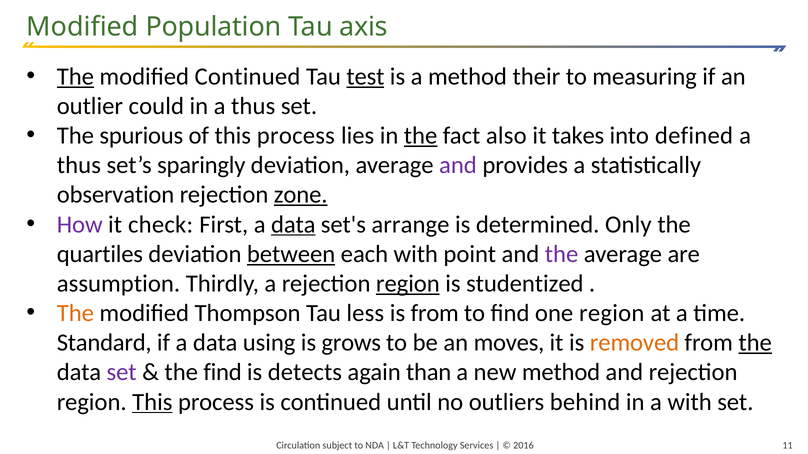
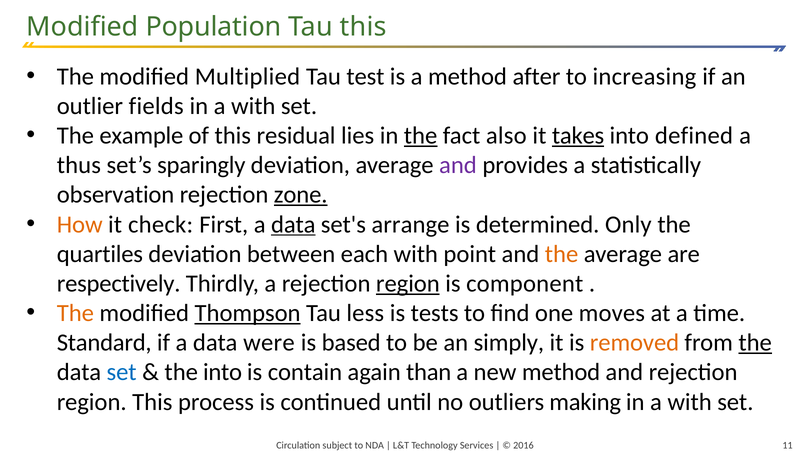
Tau axis: axis -> this
The at (75, 77) underline: present -> none
modified Continued: Continued -> Multiplied
test underline: present -> none
their: their -> after
measuring: measuring -> increasing
could: could -> fields
thus at (253, 106): thus -> with
spurious: spurious -> example
of this process: process -> residual
takes underline: none -> present
How colour: purple -> orange
between underline: present -> none
the at (562, 254) colour: purple -> orange
assumption: assumption -> respectively
studentized: studentized -> component
Thompson underline: none -> present
is from: from -> tests
one region: region -> moves
using: using -> were
grows: grows -> based
moves: moves -> simply
set at (122, 373) colour: purple -> blue
the find: find -> into
detects: detects -> contain
This at (152, 402) underline: present -> none
behind: behind -> making
